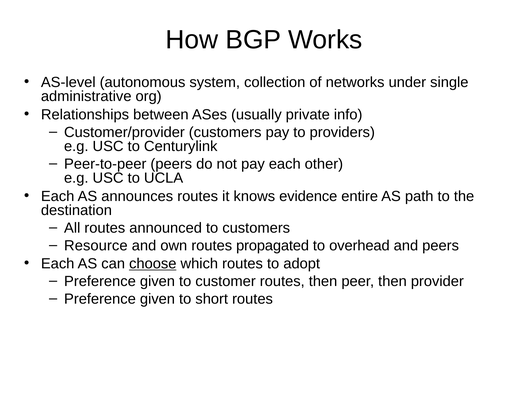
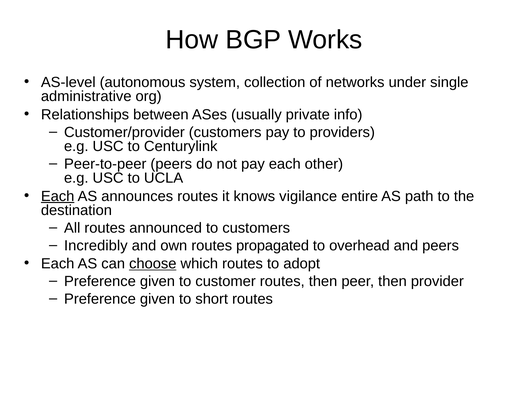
Each at (58, 196) underline: none -> present
evidence: evidence -> vigilance
Resource: Resource -> Incredibly
